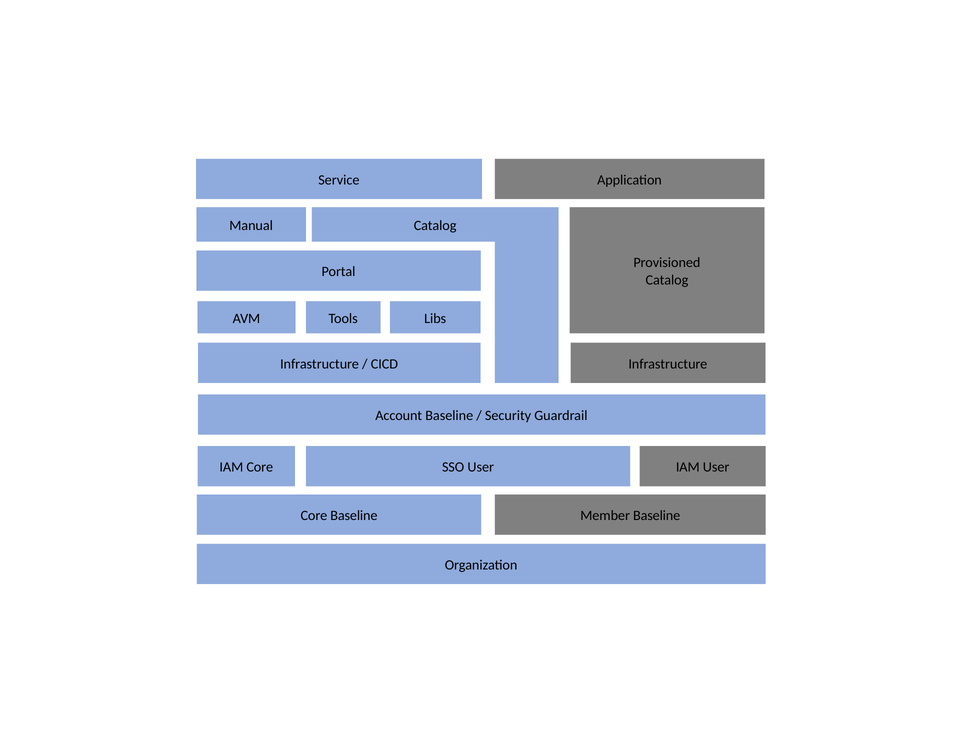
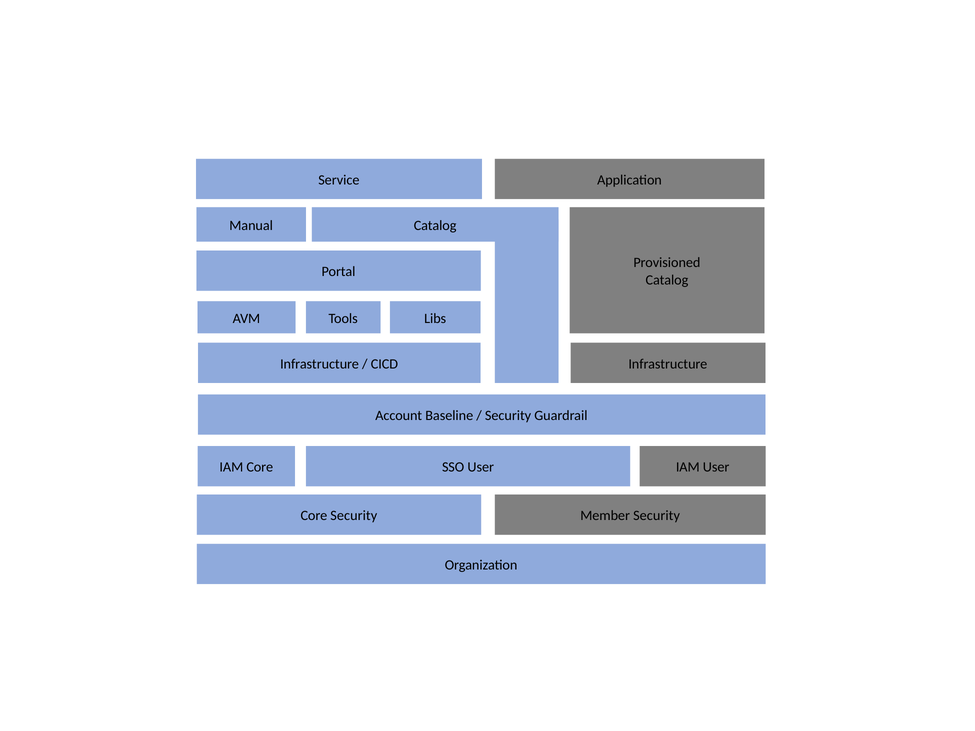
Core Baseline: Baseline -> Security
Member Baseline: Baseline -> Security
